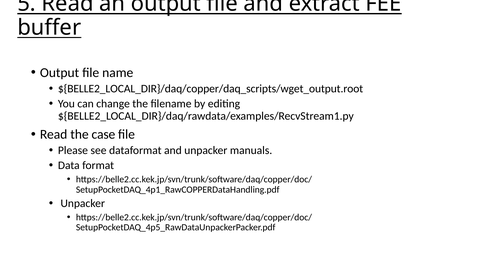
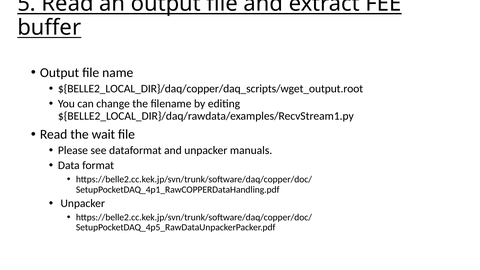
case: case -> wait
